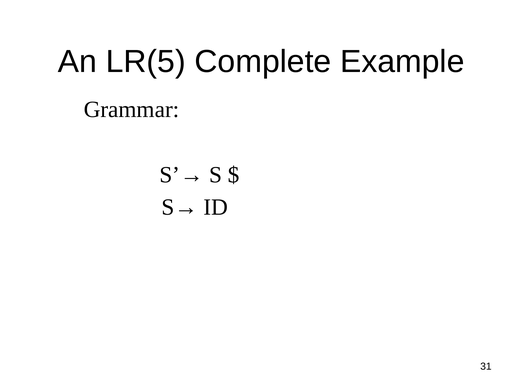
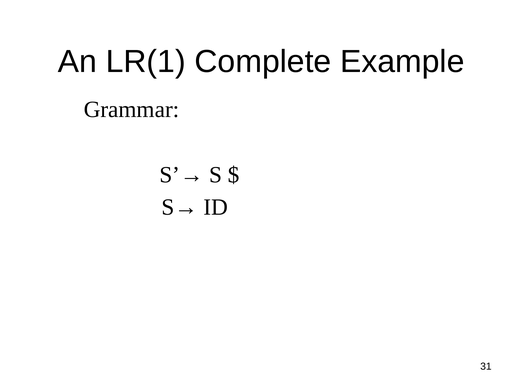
LR(5: LR(5 -> LR(1
